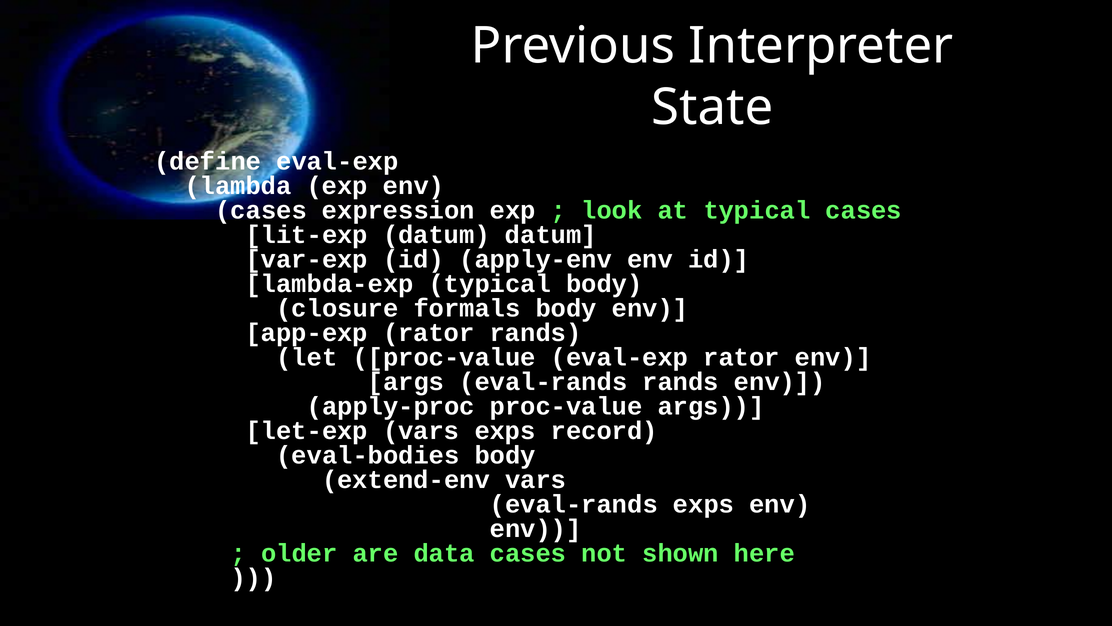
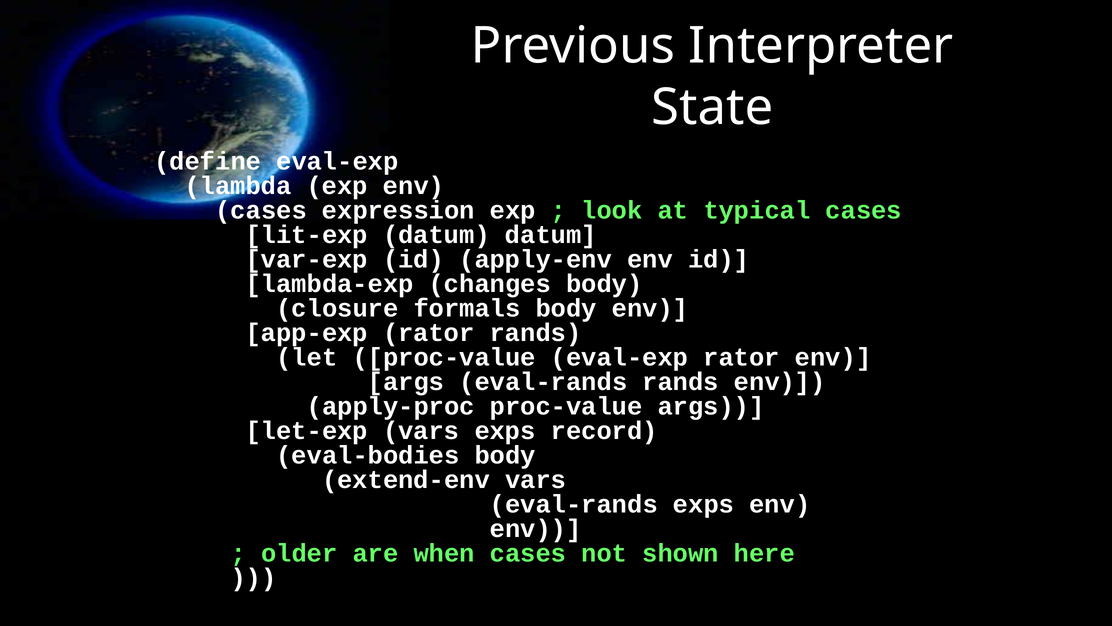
lambda-exp typical: typical -> changes
data: data -> when
